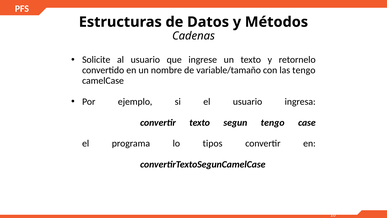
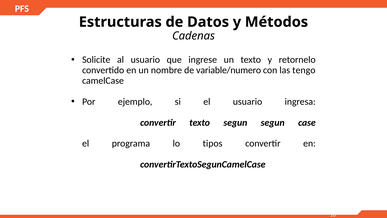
variable/tamaño: variable/tamaño -> variable/numero
segun tengo: tengo -> segun
